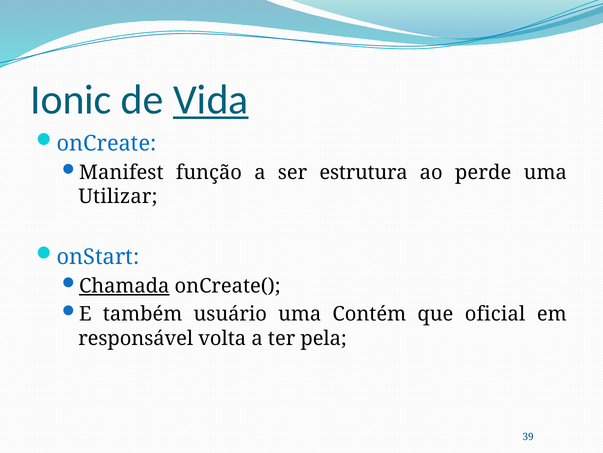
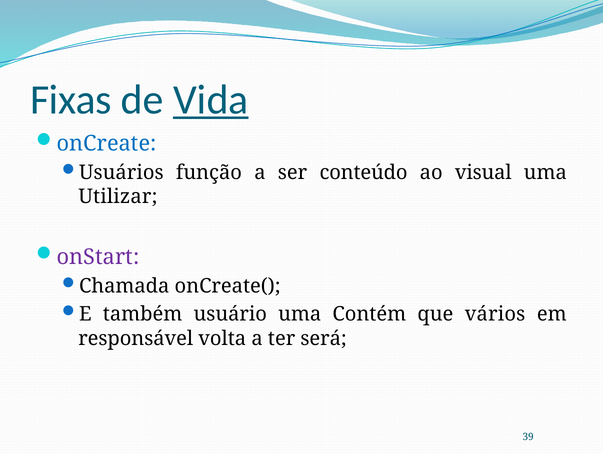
Ionic: Ionic -> Fixas
Manifest: Manifest -> Usuários
estrutura: estrutura -> conteúdo
perde: perde -> visual
onStart colour: blue -> purple
Chamada underline: present -> none
oficial: oficial -> vários
pela: pela -> será
